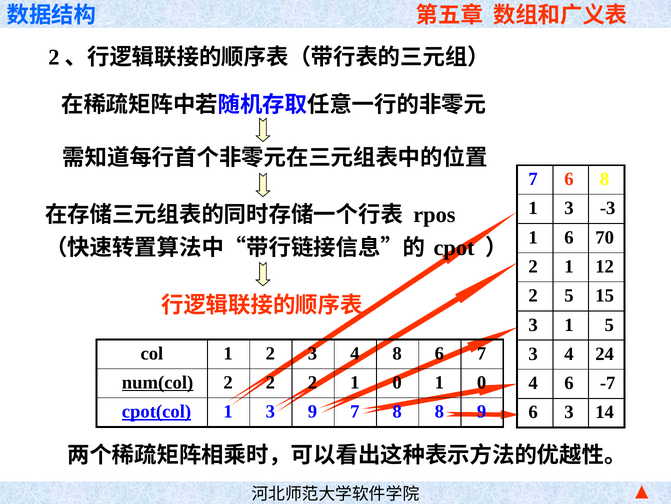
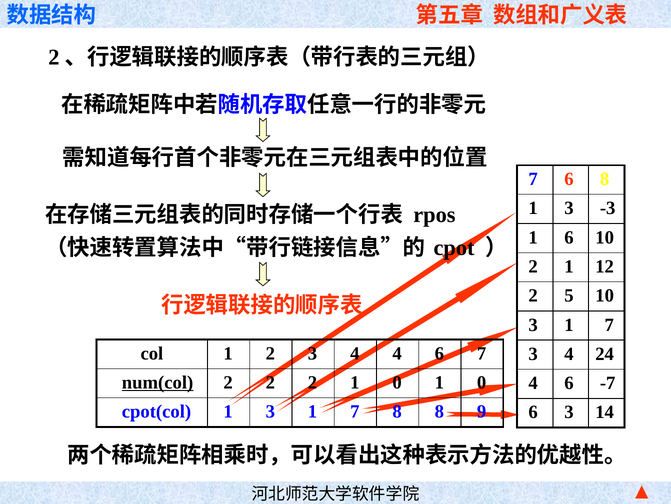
6 70: 70 -> 10
5 15: 15 -> 10
5 at (609, 324): 5 -> 7
4 8: 8 -> 4
cpot(col underline: present -> none
1 3 9: 9 -> 1
